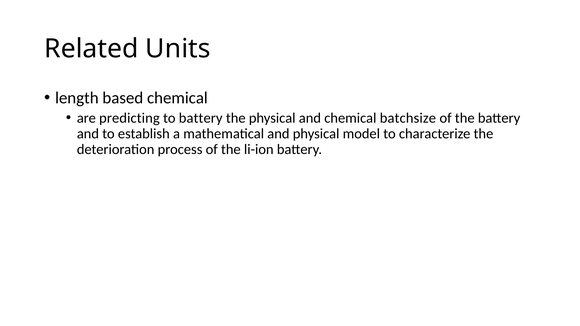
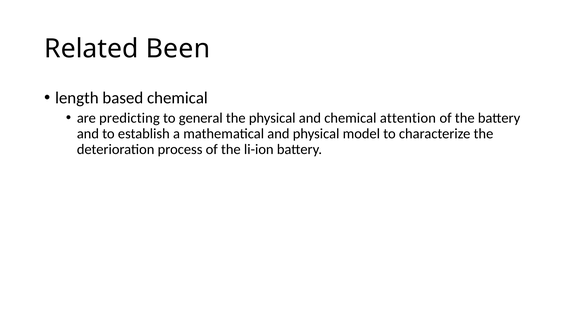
Units: Units -> Been
to battery: battery -> general
batchsize: batchsize -> attention
